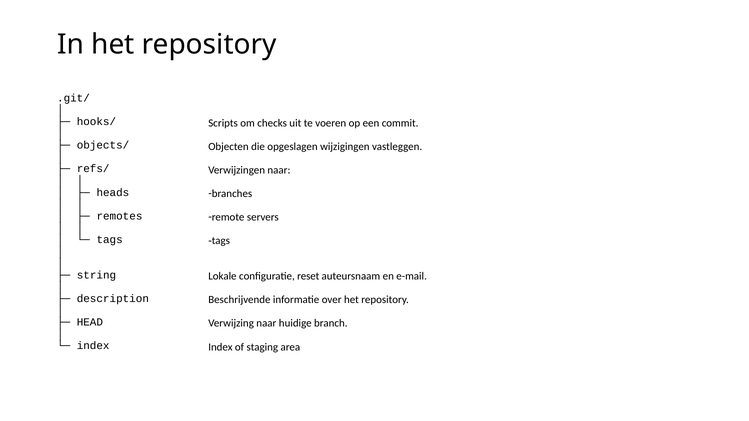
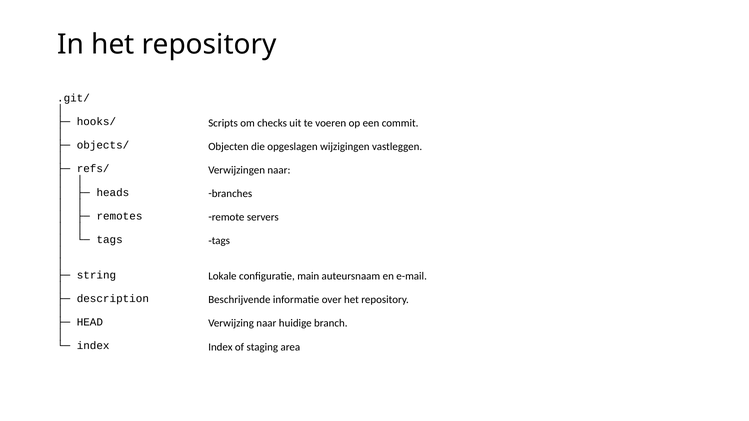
reset: reset -> main
